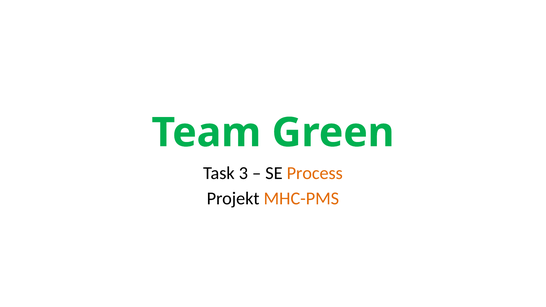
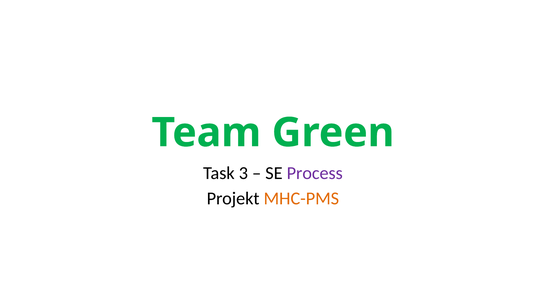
Process colour: orange -> purple
